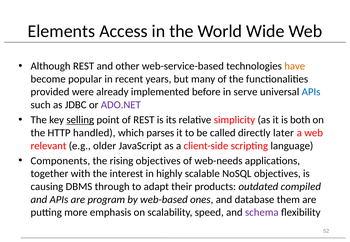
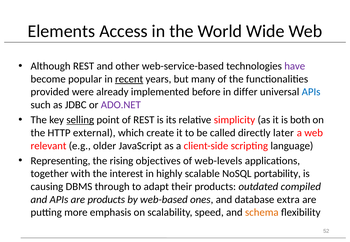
have colour: orange -> purple
recent underline: none -> present
serve: serve -> differ
handled: handled -> external
parses: parses -> create
Components: Components -> Representing
web-needs: web-needs -> web-levels
NoSQL objectives: objectives -> portability
are program: program -> products
them: them -> extra
schema colour: purple -> orange
